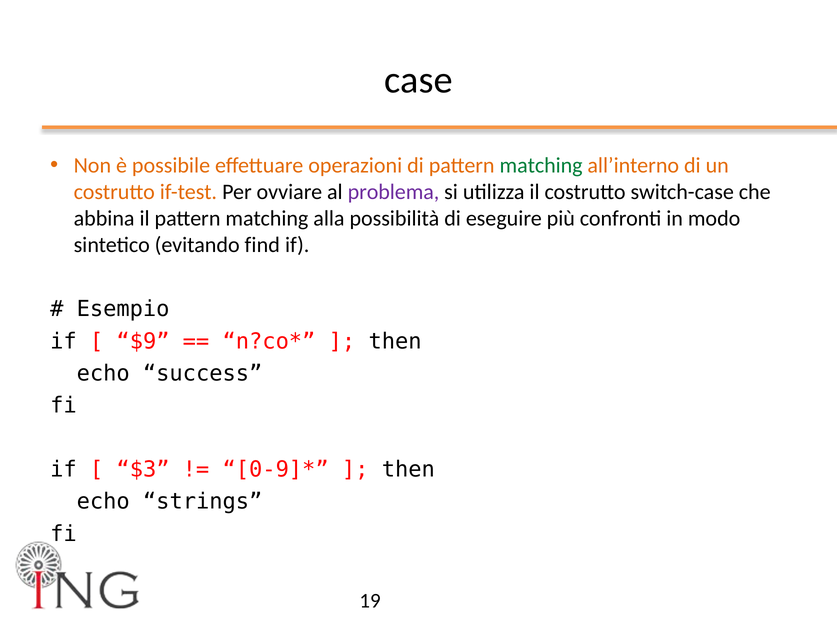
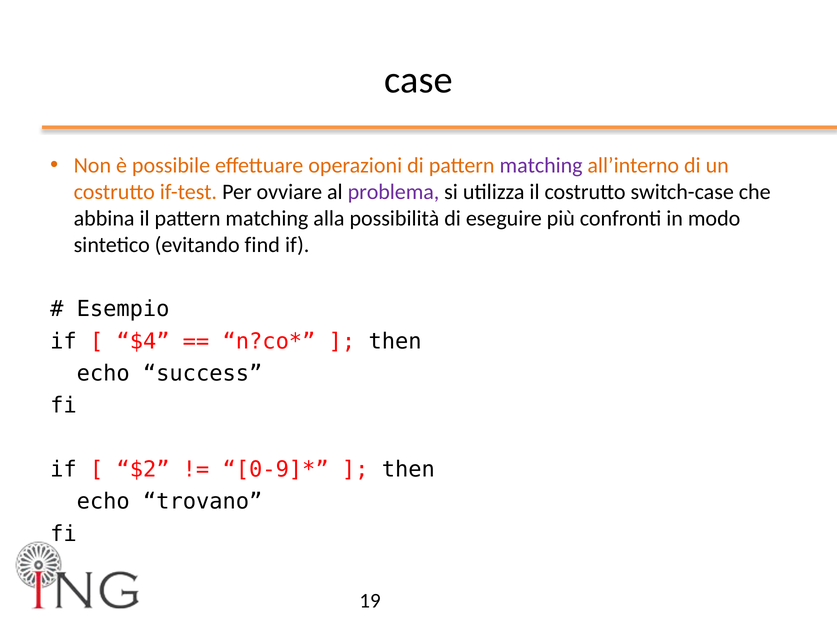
matching at (541, 165) colour: green -> purple
$9: $9 -> $4
$3: $3 -> $2
strings: strings -> trovano
